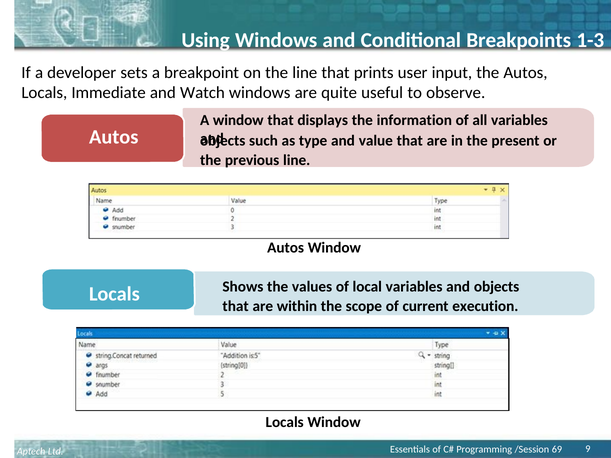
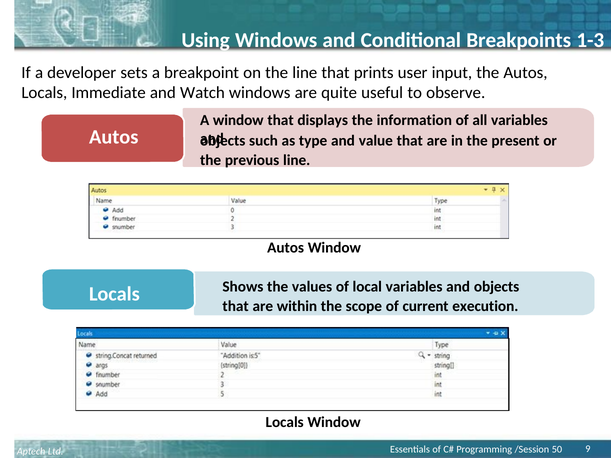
69: 69 -> 50
